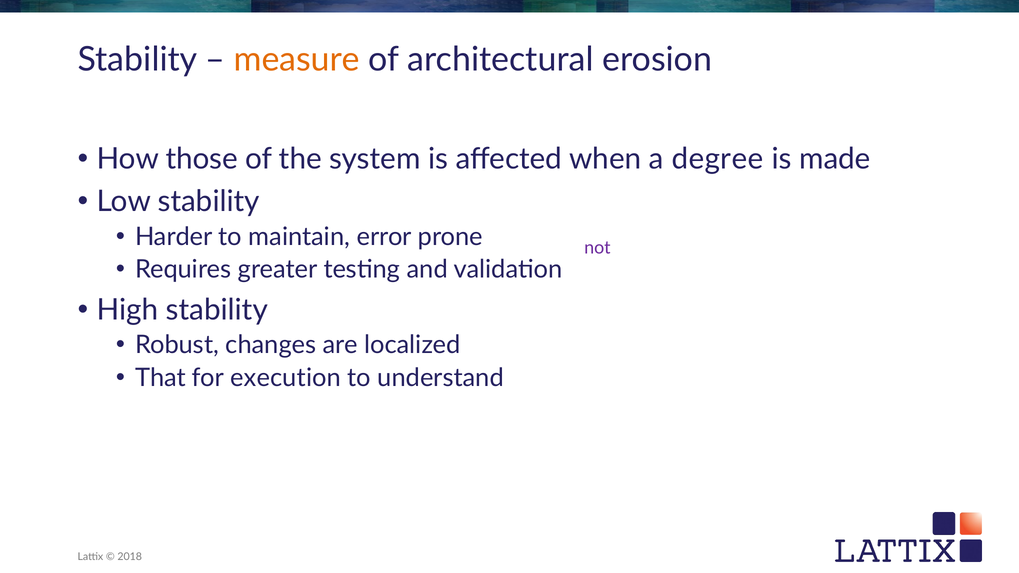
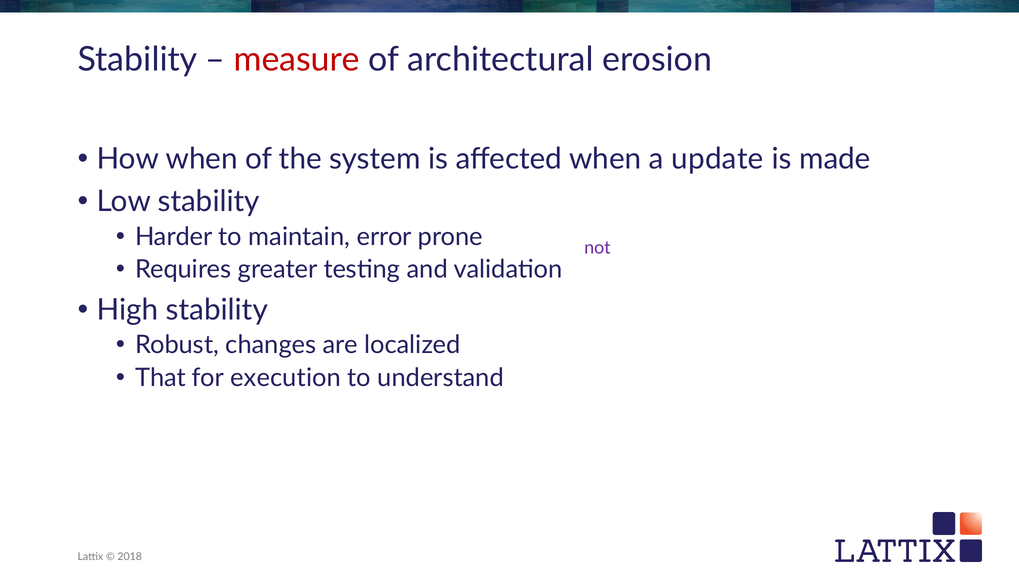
measure colour: orange -> red
How those: those -> when
a degree: degree -> update
